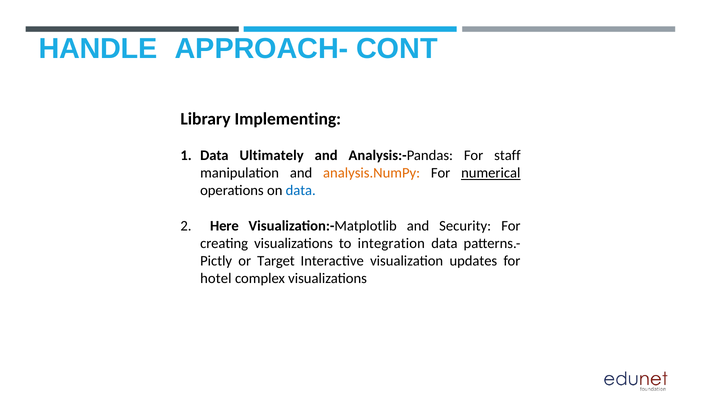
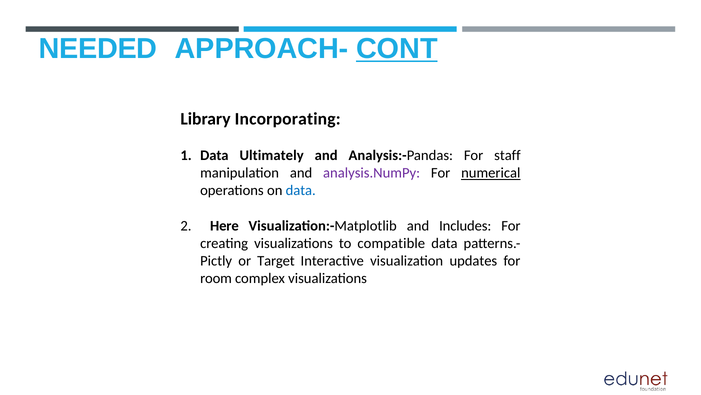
HANDLE: HANDLE -> NEEDED
CONT underline: none -> present
Implementing: Implementing -> Incorporating
analysis.NumPy colour: orange -> purple
Security: Security -> Includes
integration: integration -> compatible
hotel: hotel -> room
